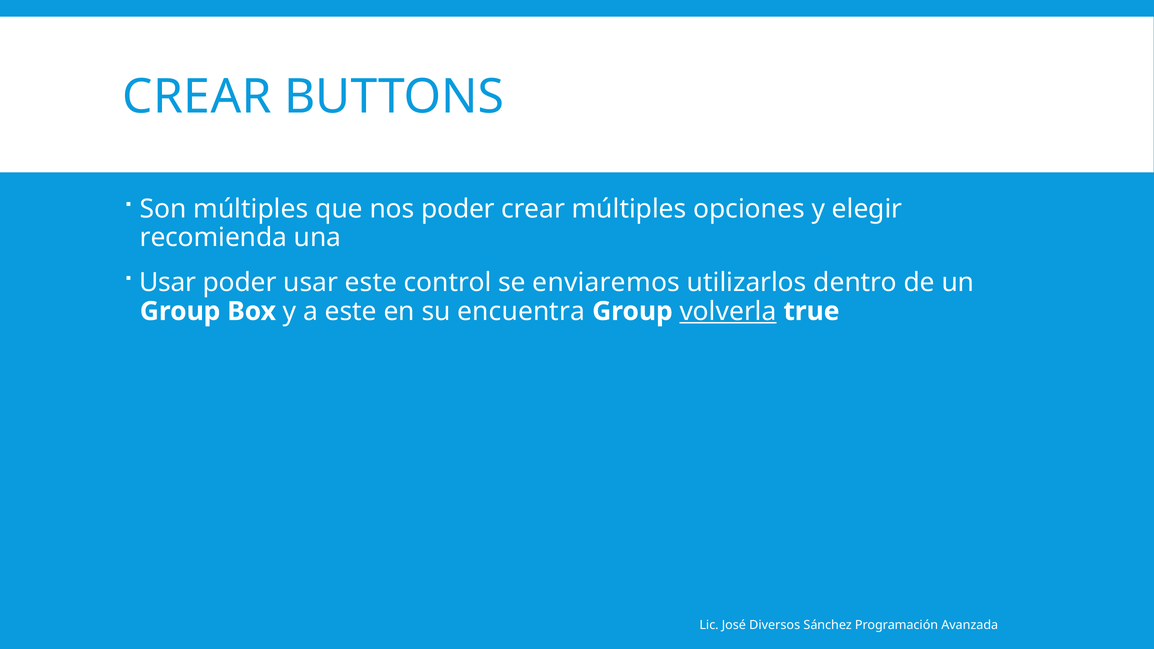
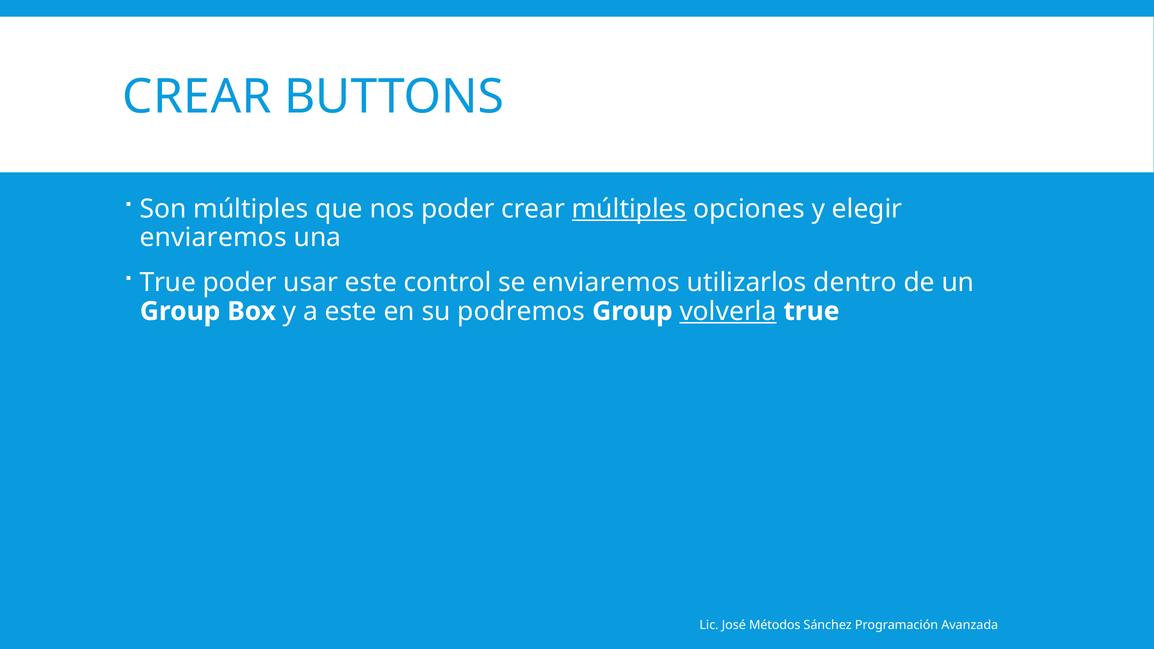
múltiples at (629, 209) underline: none -> present
recomienda at (213, 237): recomienda -> enviaremos
Usar at (168, 283): Usar -> True
encuentra: encuentra -> podremos
Diversos: Diversos -> Métodos
